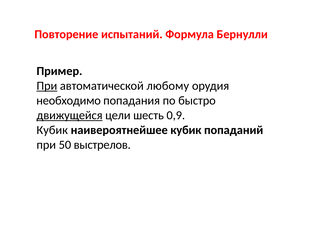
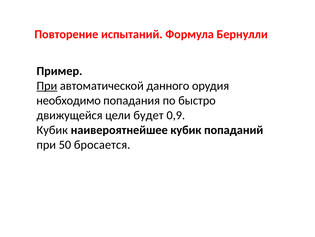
любому: любому -> данного
движущейся underline: present -> none
шесть: шесть -> будет
выстрелов: выстрелов -> бросается
